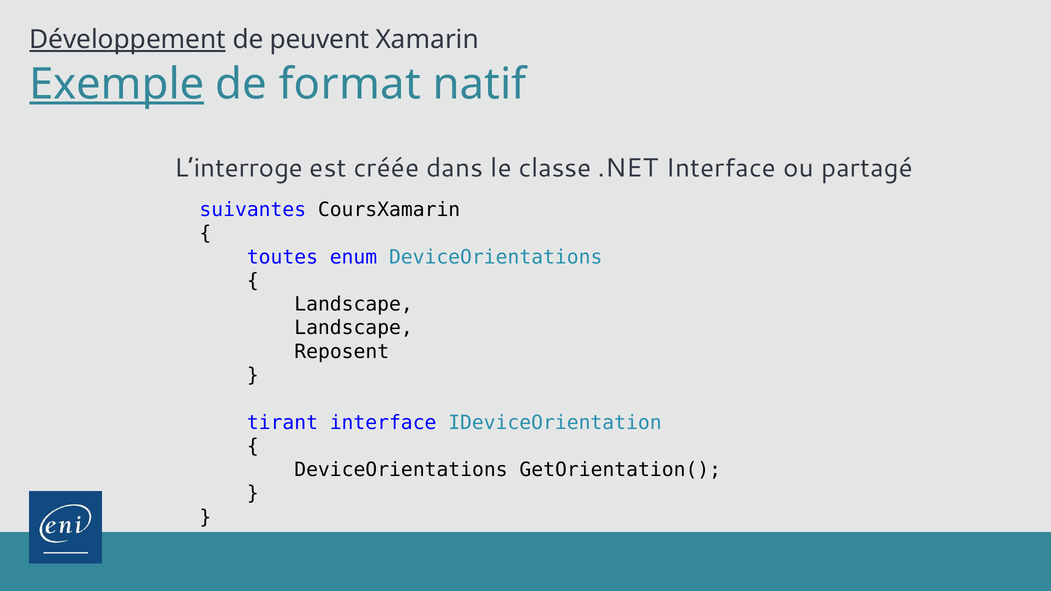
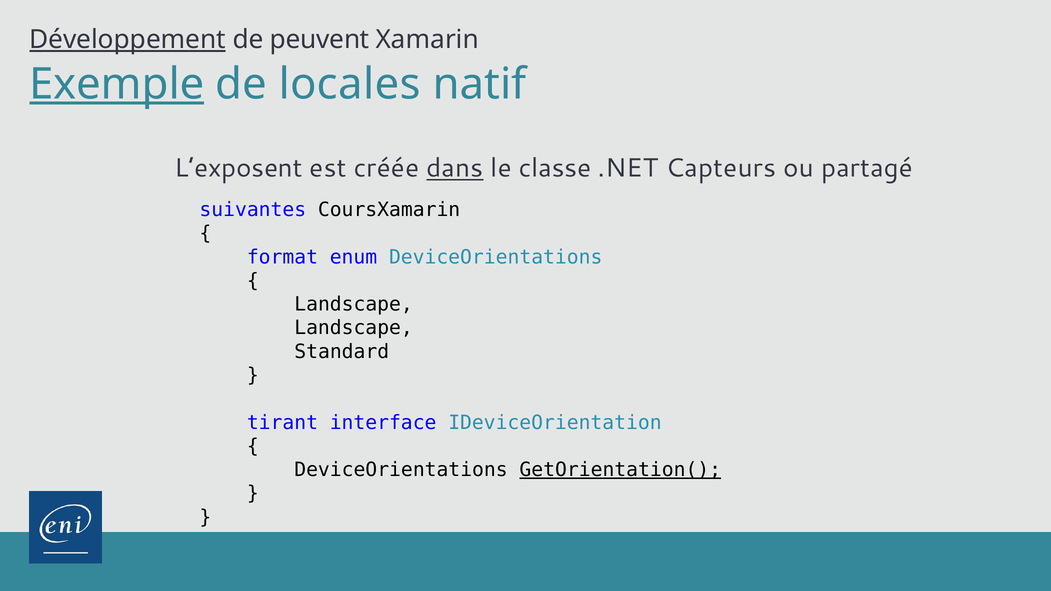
format: format -> locales
L’interroge: L’interroge -> L’exposent
dans underline: none -> present
.NET Interface: Interface -> Capteurs
toutes: toutes -> format
Reposent: Reposent -> Standard
GetOrientation( underline: none -> present
